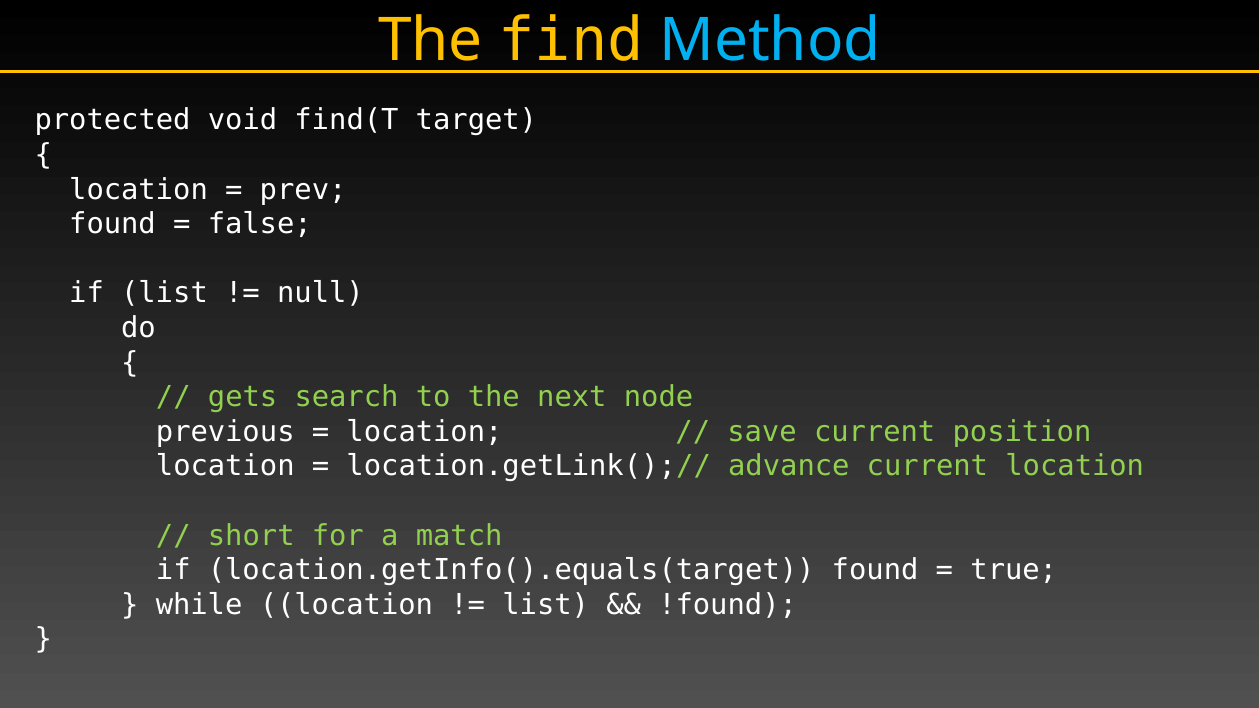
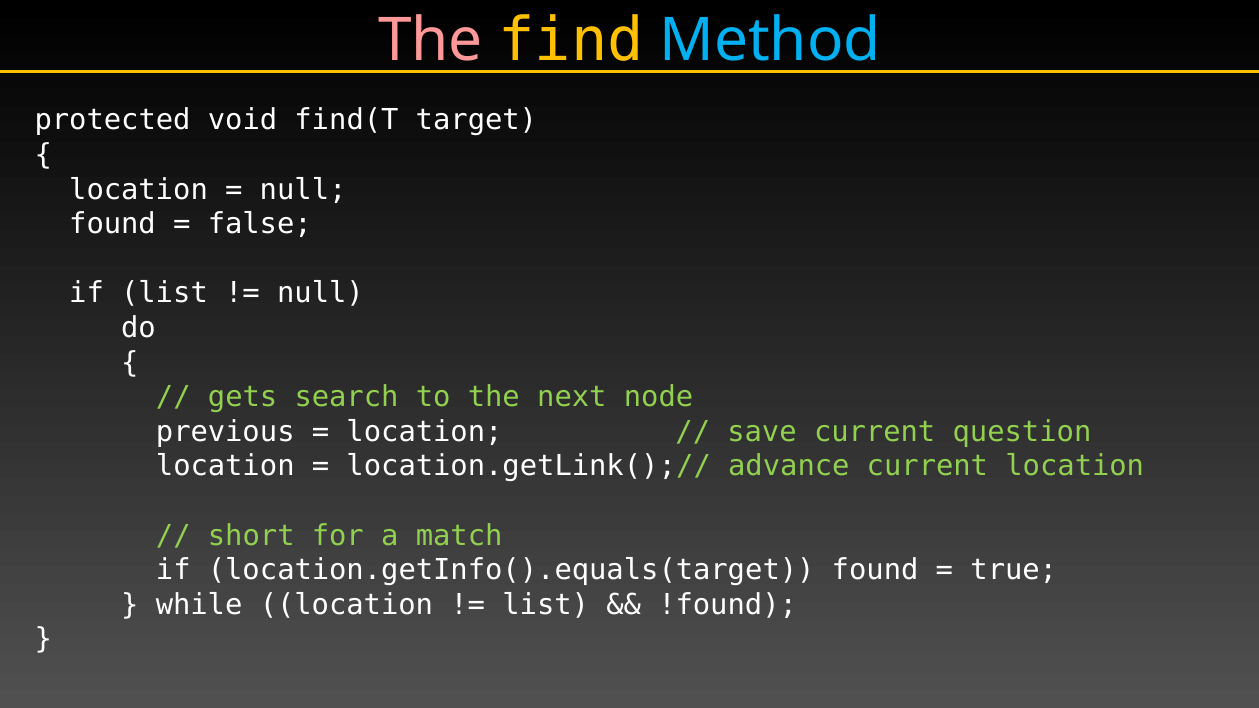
The at (431, 40) colour: yellow -> pink
prev at (303, 190): prev -> null
position: position -> question
